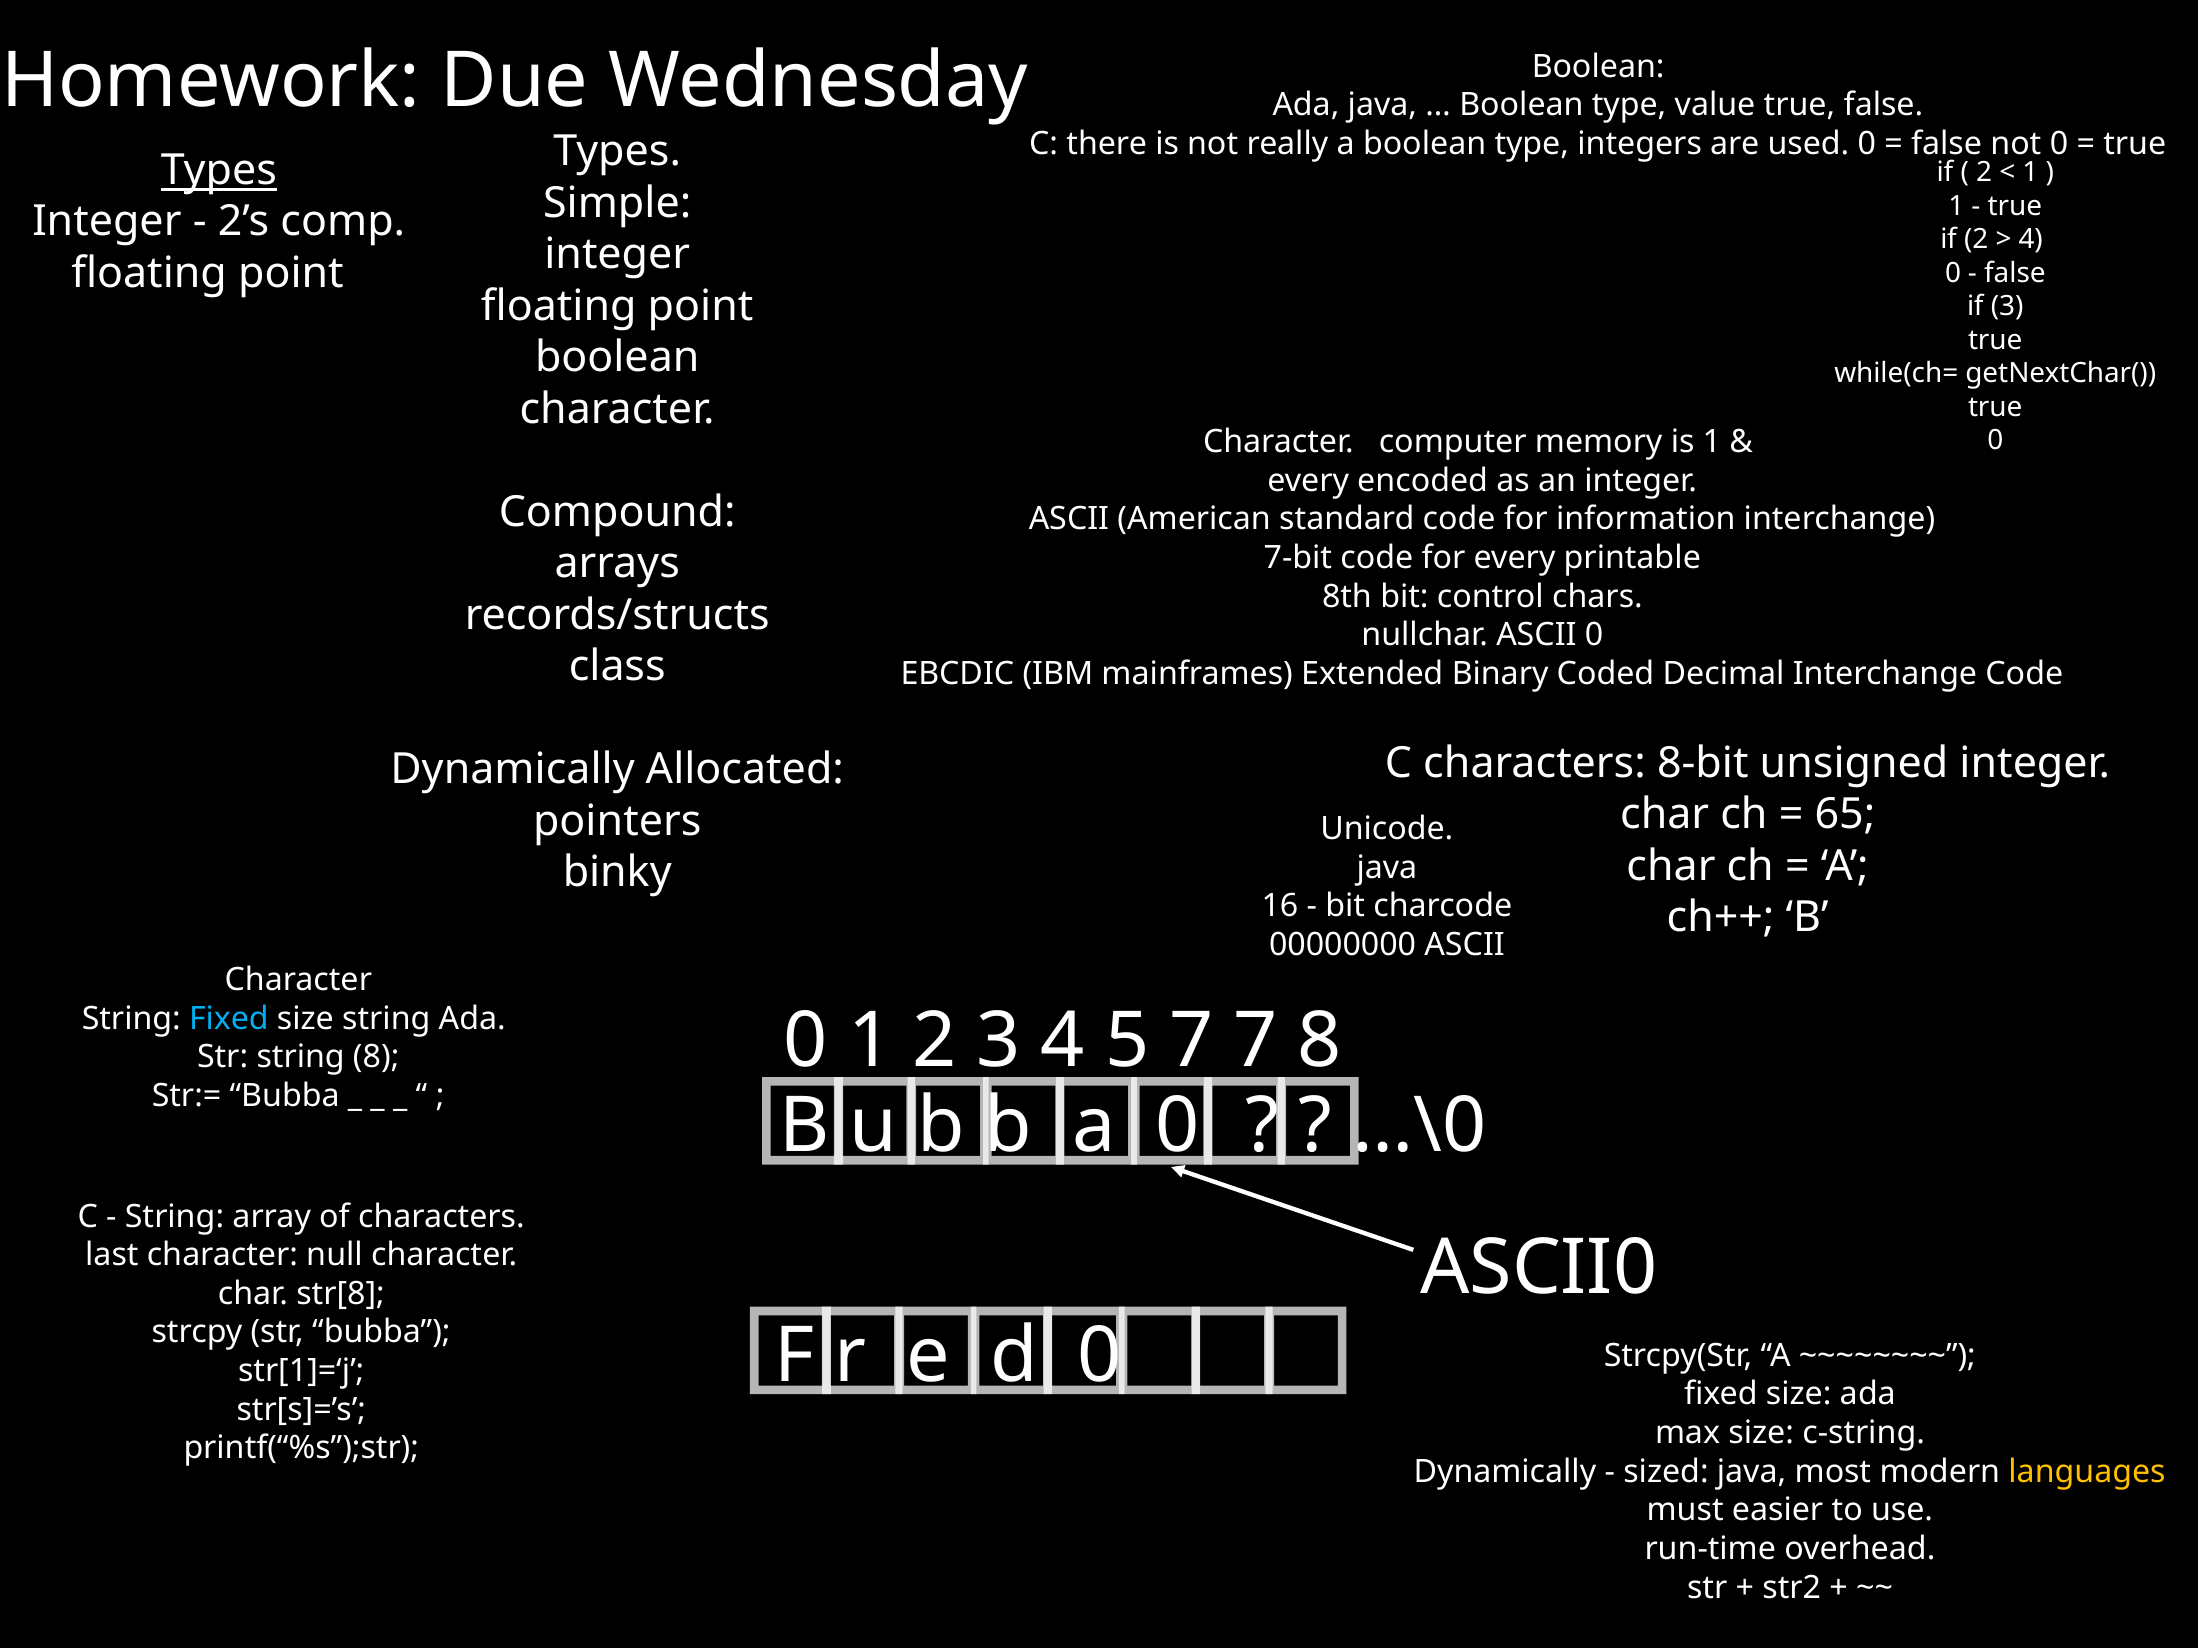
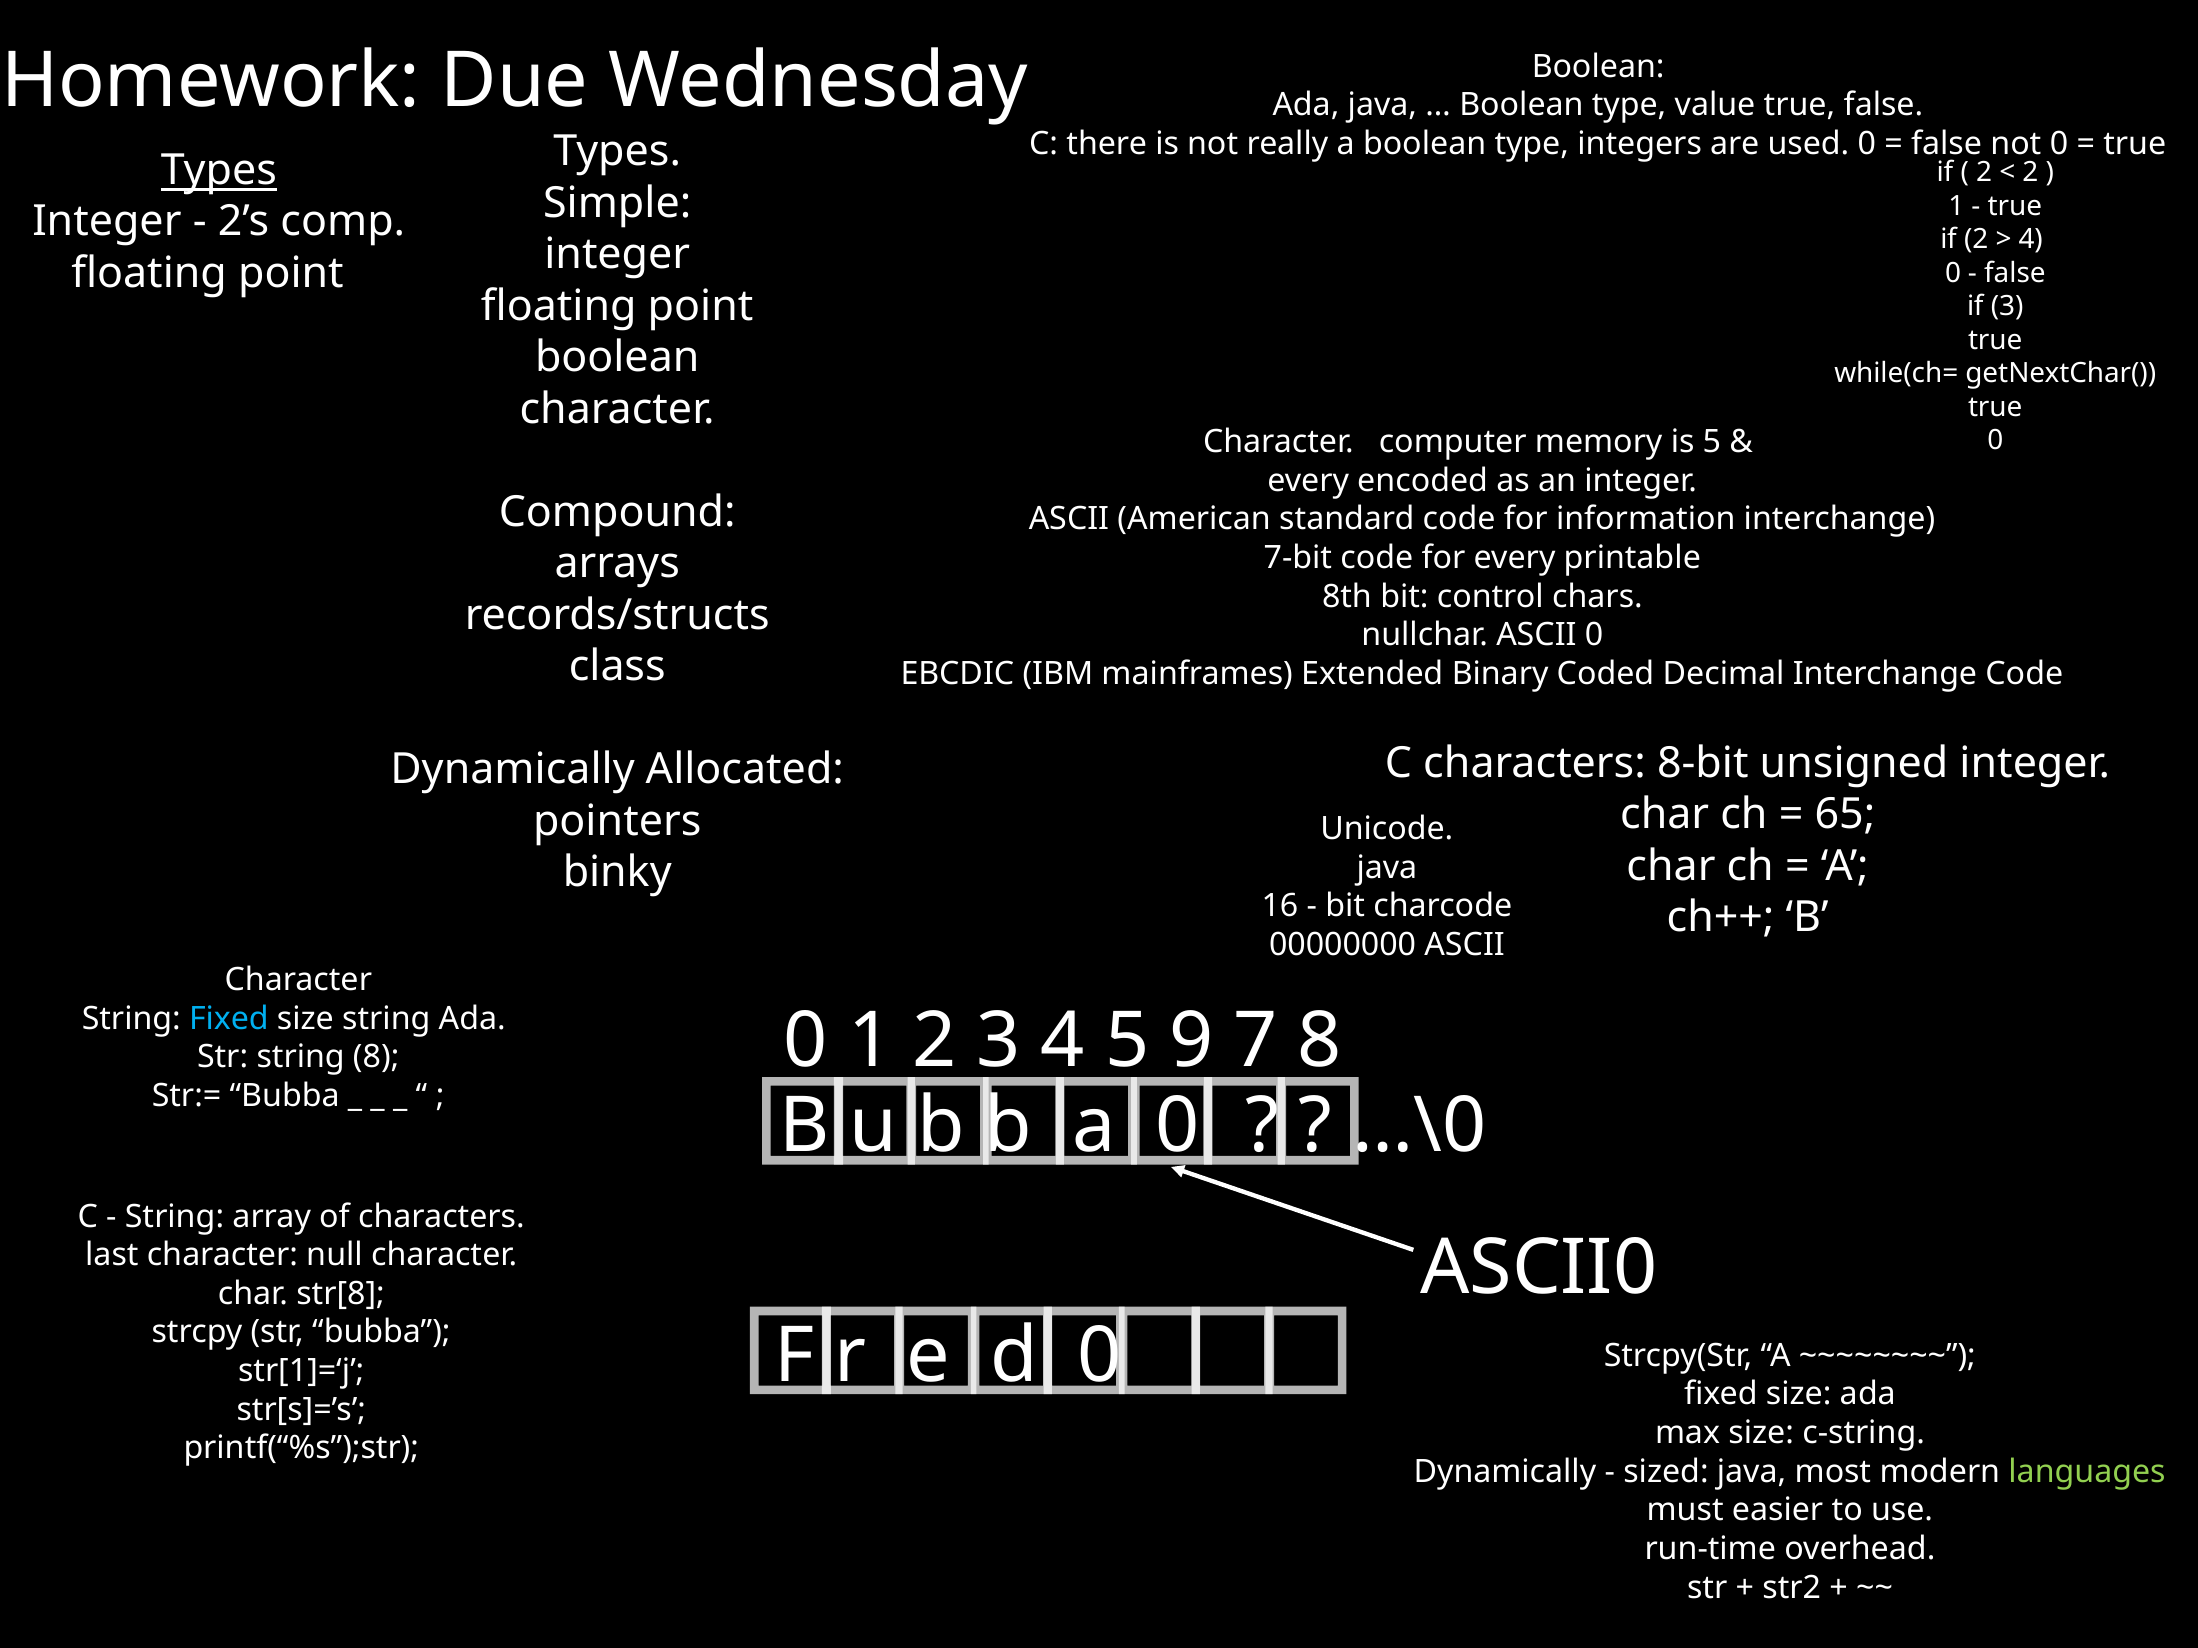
1 at (2030, 173): 1 -> 2
is 1: 1 -> 5
5 7: 7 -> 9
languages colour: yellow -> light green
